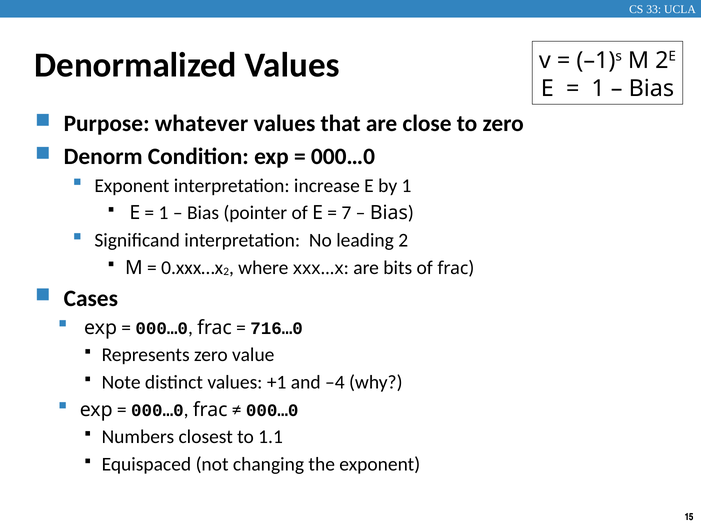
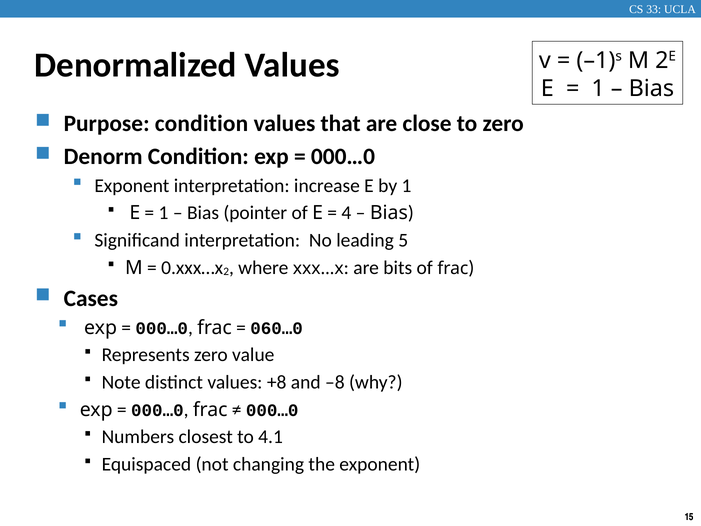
Purpose whatever: whatever -> condition
7: 7 -> 4
leading 2: 2 -> 5
716…0: 716…0 -> 060…0
+1: +1 -> +8
–4: –4 -> –8
1.1: 1.1 -> 4.1
